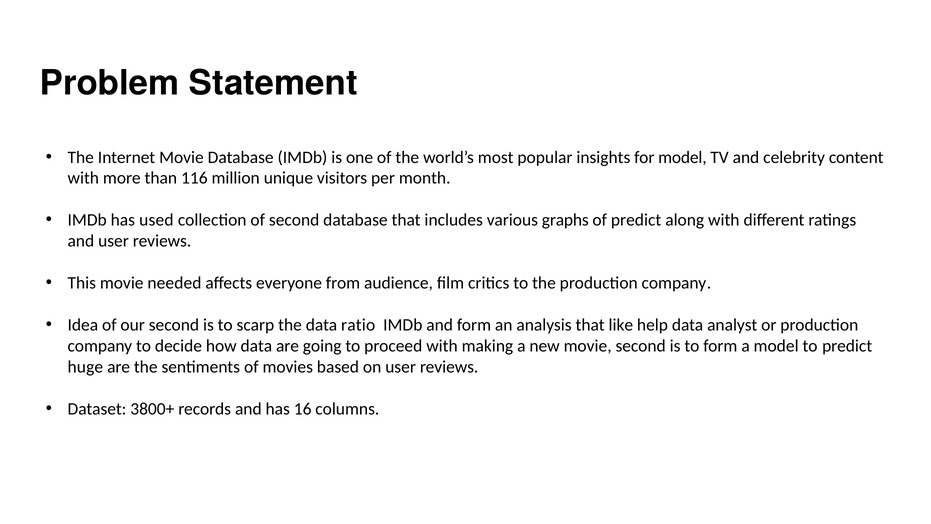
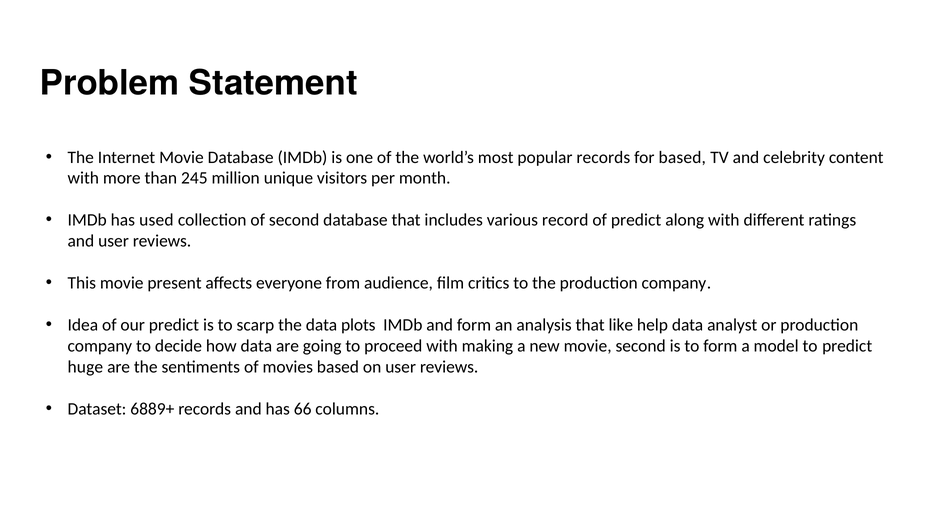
popular insights: insights -> records
for model: model -> based
116: 116 -> 245
graphs: graphs -> record
needed: needed -> present
our second: second -> predict
ratio: ratio -> plots
3800+: 3800+ -> 6889+
16: 16 -> 66
